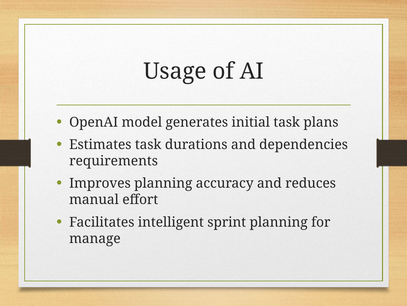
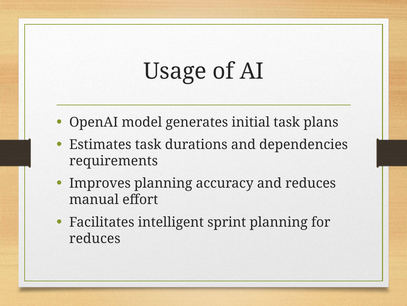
manage at (95, 238): manage -> reduces
